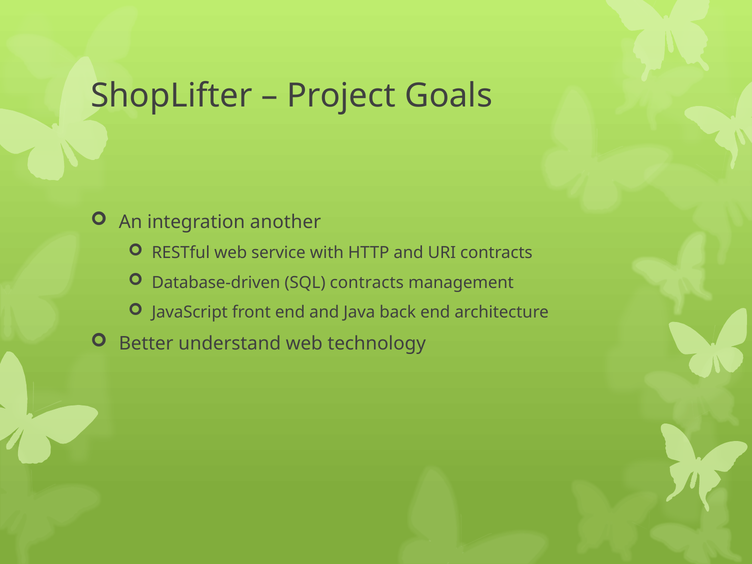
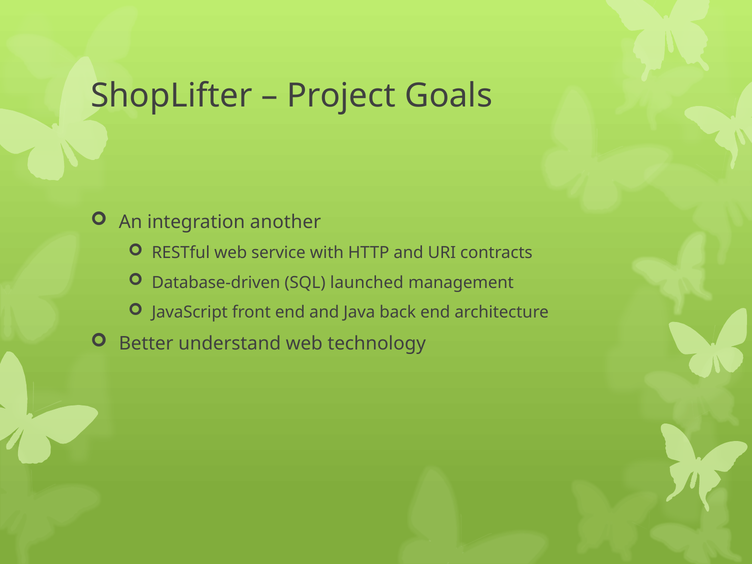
SQL contracts: contracts -> launched
